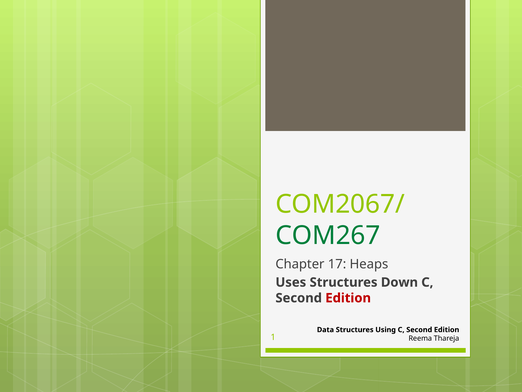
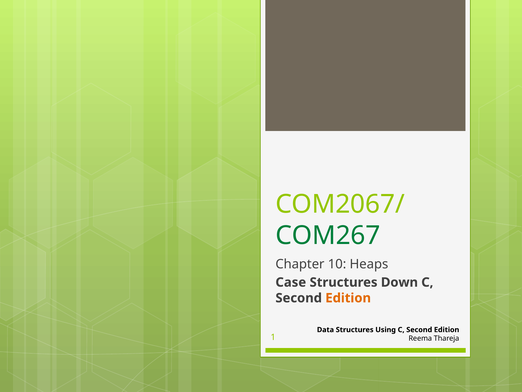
17: 17 -> 10
Uses: Uses -> Case
Edition at (348, 298) colour: red -> orange
